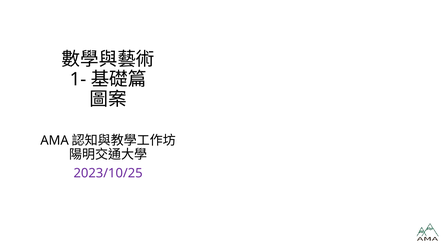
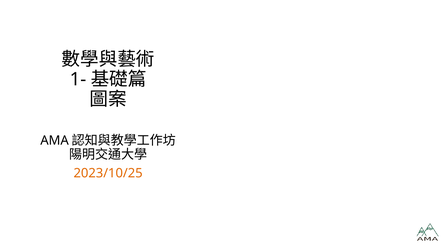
2023/10/25 colour: purple -> orange
